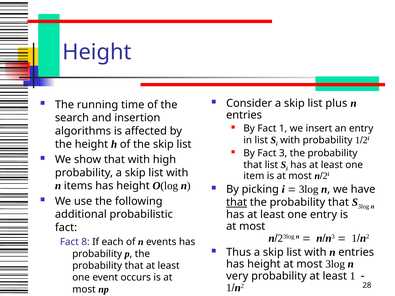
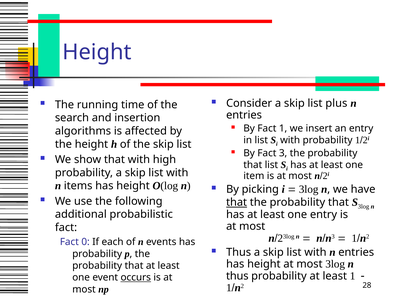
8: 8 -> 0
very at (237, 276): very -> thus
occurs underline: none -> present
